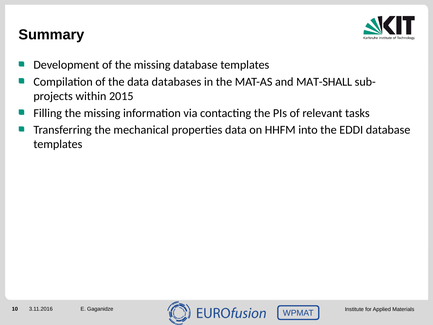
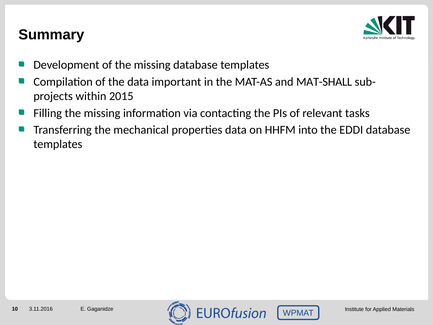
databases: databases -> important
